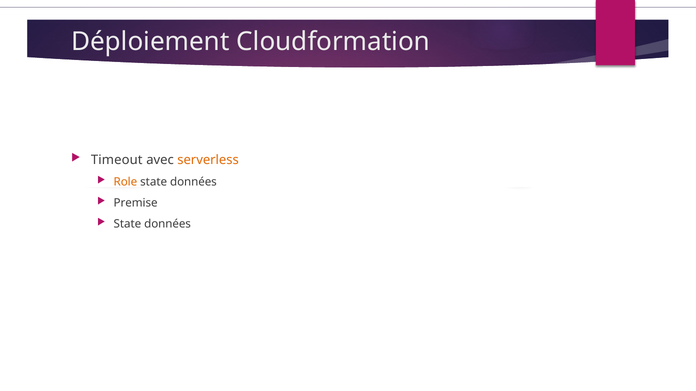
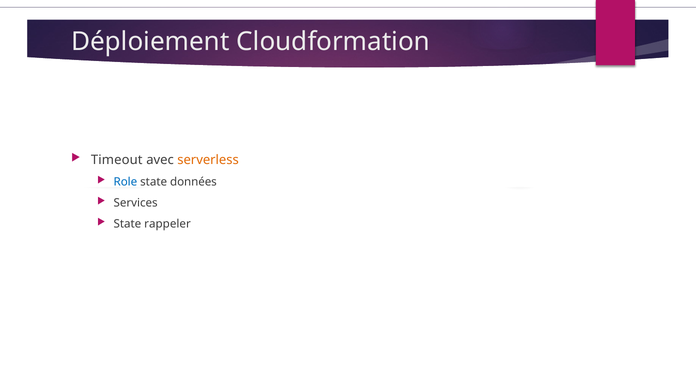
Role colour: orange -> blue
Premise: Premise -> Services
données at (168, 224): données -> rappeler
